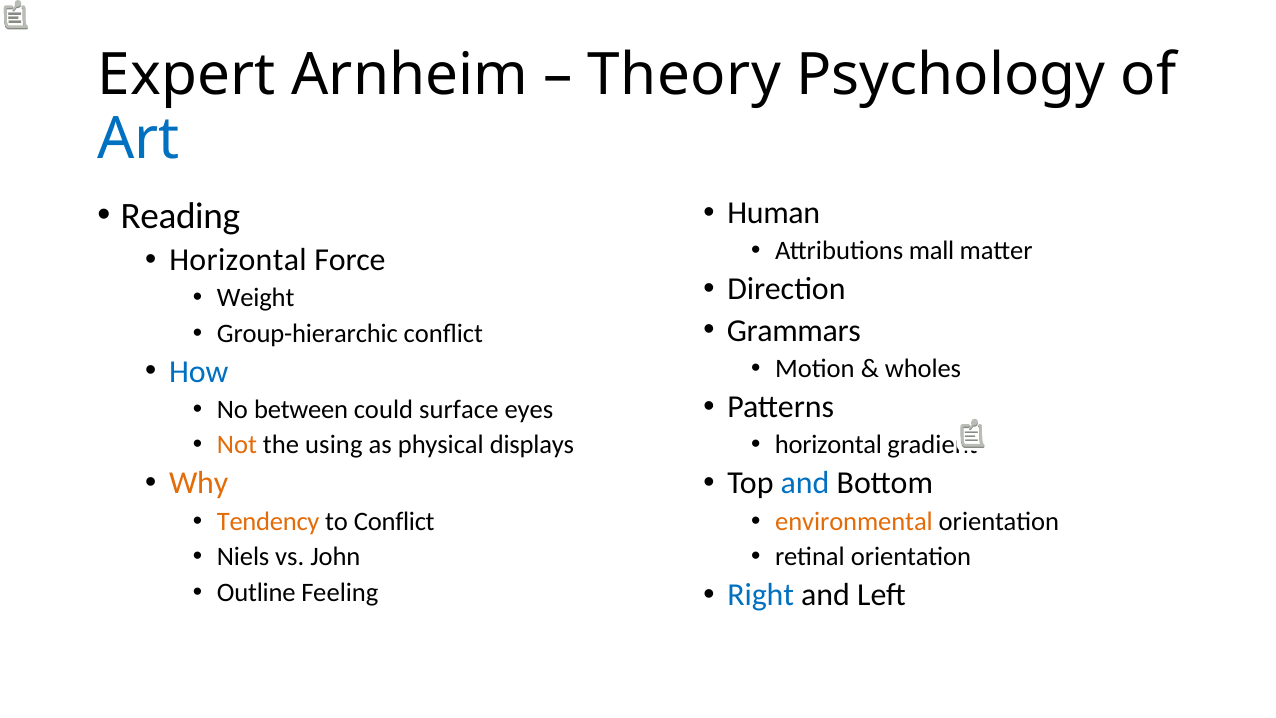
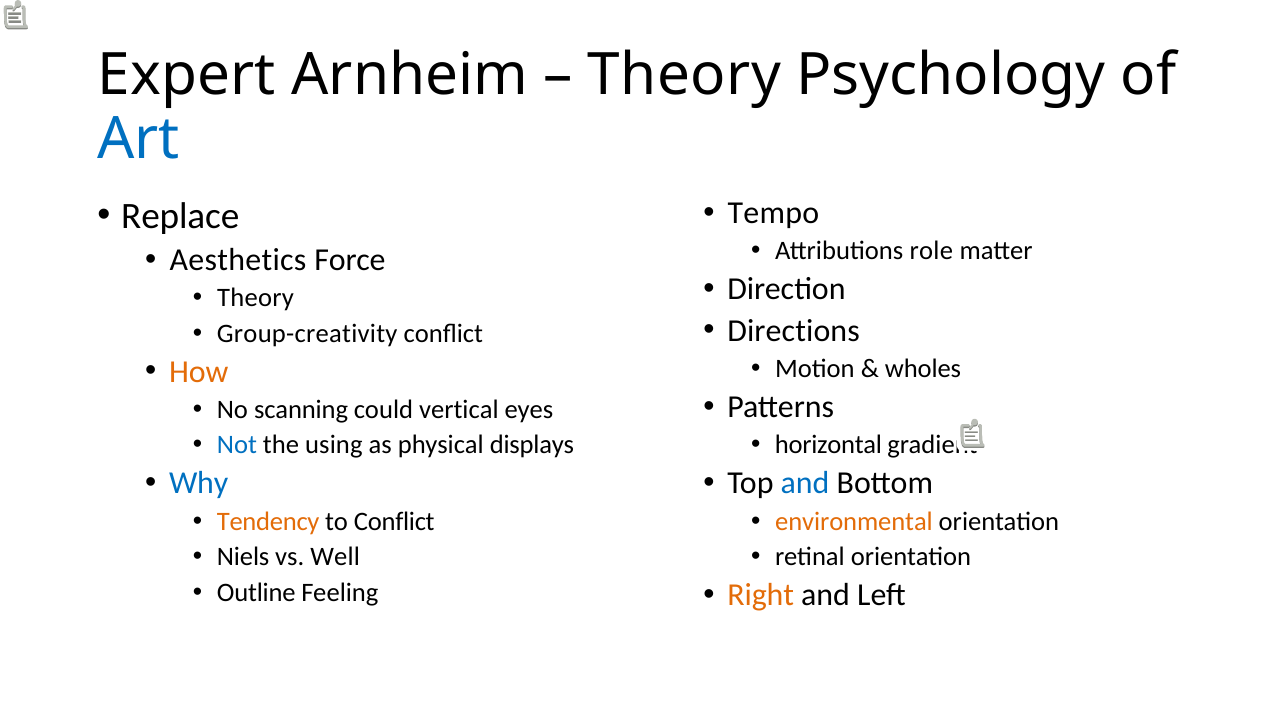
Human: Human -> Tempo
Reading: Reading -> Replace
mall: mall -> role
Horizontal at (238, 260): Horizontal -> Aesthetics
Weight at (256, 298): Weight -> Theory
Grammars: Grammars -> Directions
Group-hierarchic: Group-hierarchic -> Group-creativity
How colour: blue -> orange
between: between -> scanning
surface: surface -> vertical
Not colour: orange -> blue
Why colour: orange -> blue
John: John -> Well
Right colour: blue -> orange
